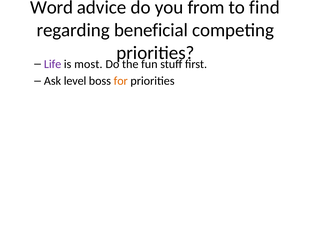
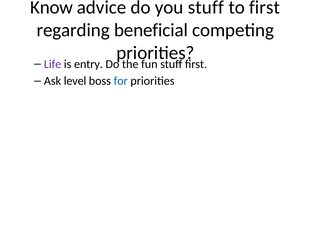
Word: Word -> Know
you from: from -> stuff
to find: find -> first
most: most -> entry
for colour: orange -> blue
